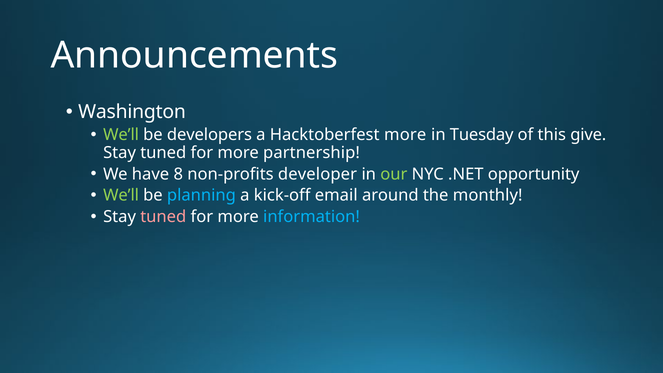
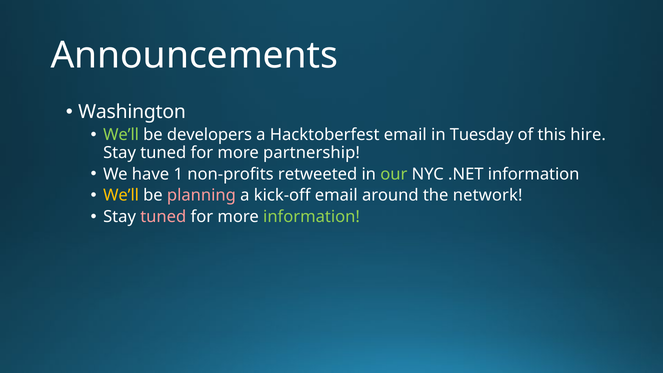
Hacktoberfest more: more -> email
give: give -> hire
8: 8 -> 1
developer: developer -> retweeted
.NET opportunity: opportunity -> information
We’ll at (121, 195) colour: light green -> yellow
planning colour: light blue -> pink
monthly: monthly -> network
information at (312, 217) colour: light blue -> light green
